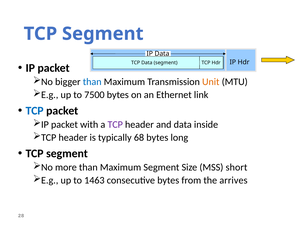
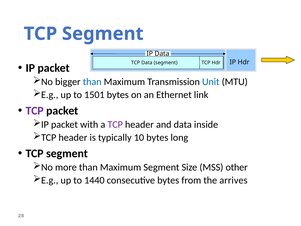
Unit colour: orange -> blue
7500: 7500 -> 1501
TCP at (35, 111) colour: blue -> purple
68: 68 -> 10
short: short -> other
1463: 1463 -> 1440
